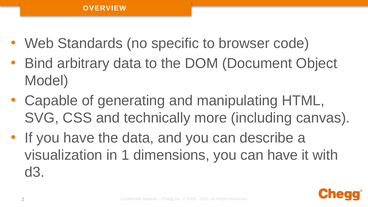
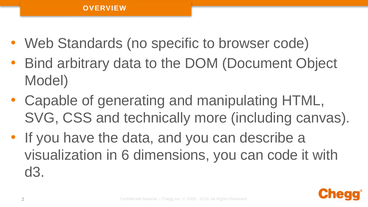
1: 1 -> 6
can have: have -> code
